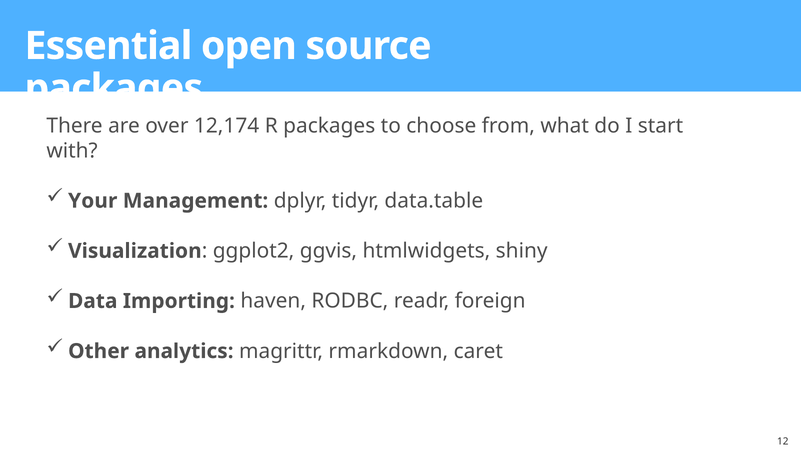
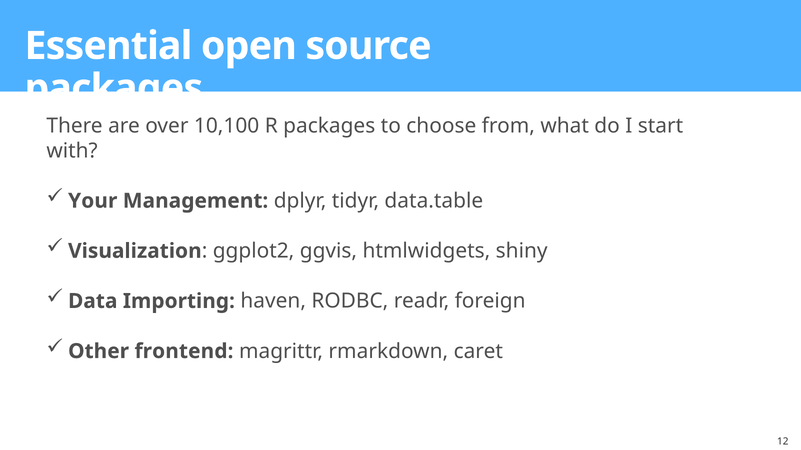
12,174: 12,174 -> 10,100
analytics: analytics -> frontend
